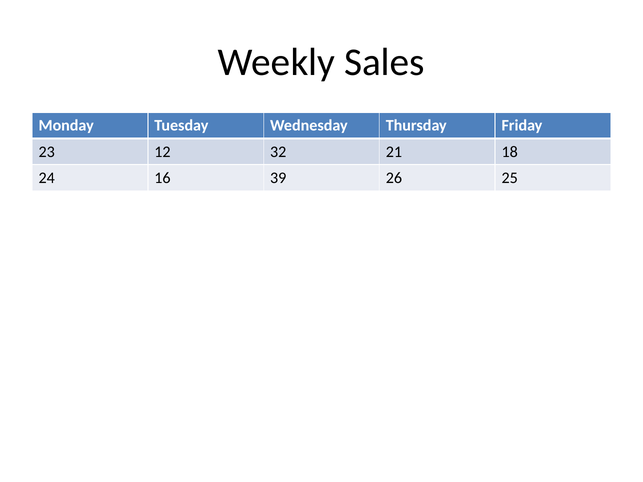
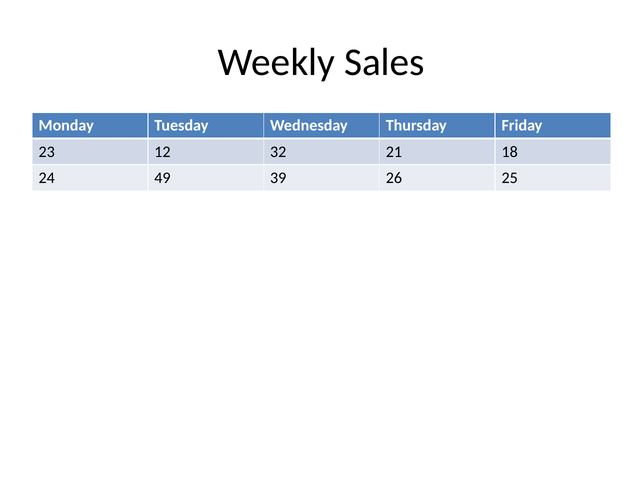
16: 16 -> 49
